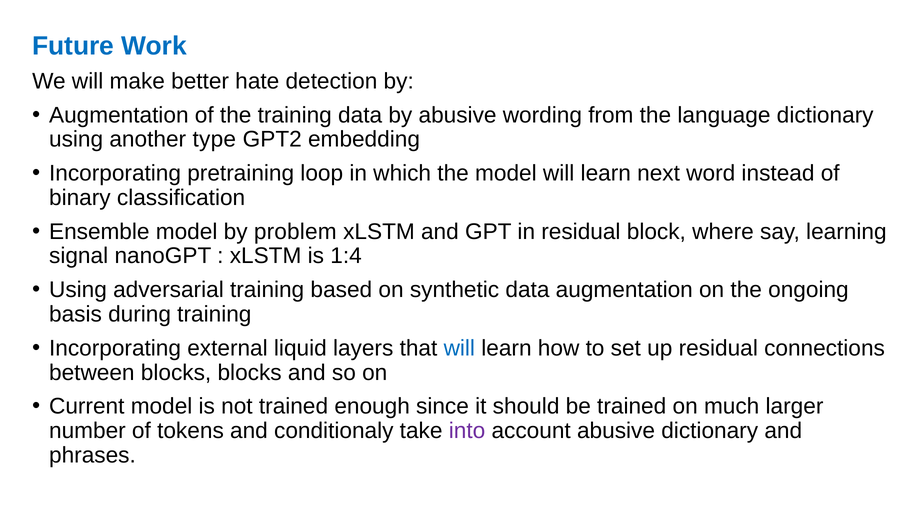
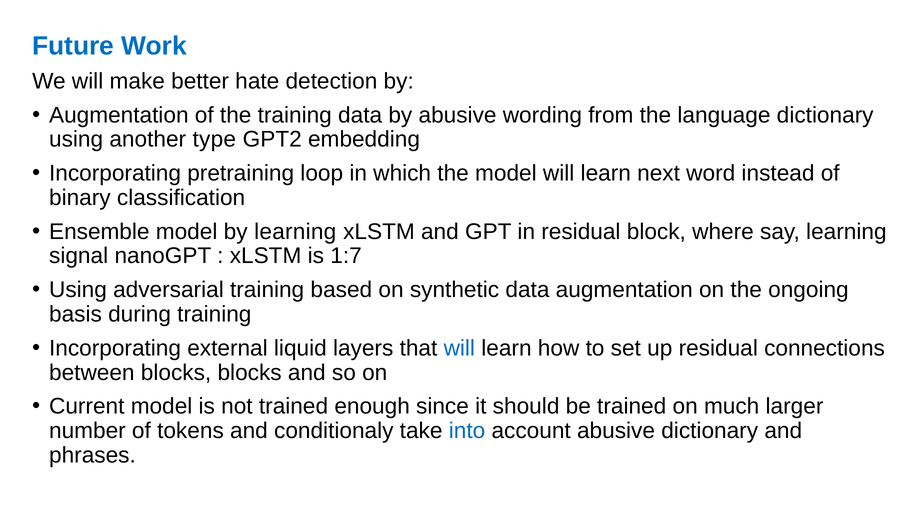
by problem: problem -> learning
1:4: 1:4 -> 1:7
into colour: purple -> blue
